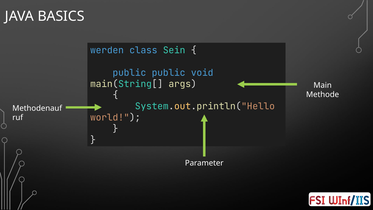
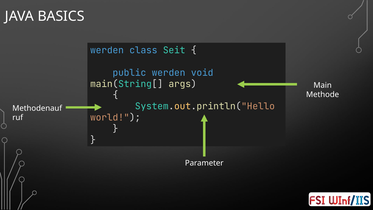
Sein: Sein -> Seit
public public: public -> werden
